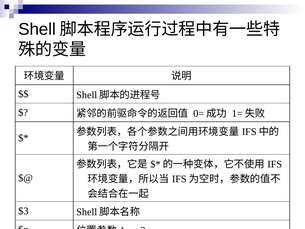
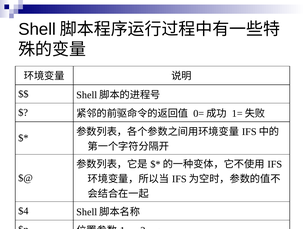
$3: $3 -> $4
